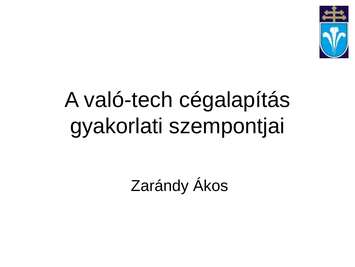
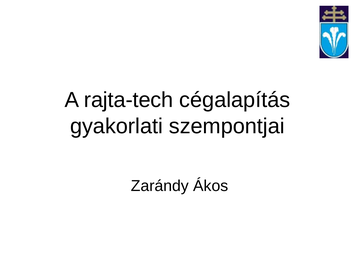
való-tech: való-tech -> rajta-tech
